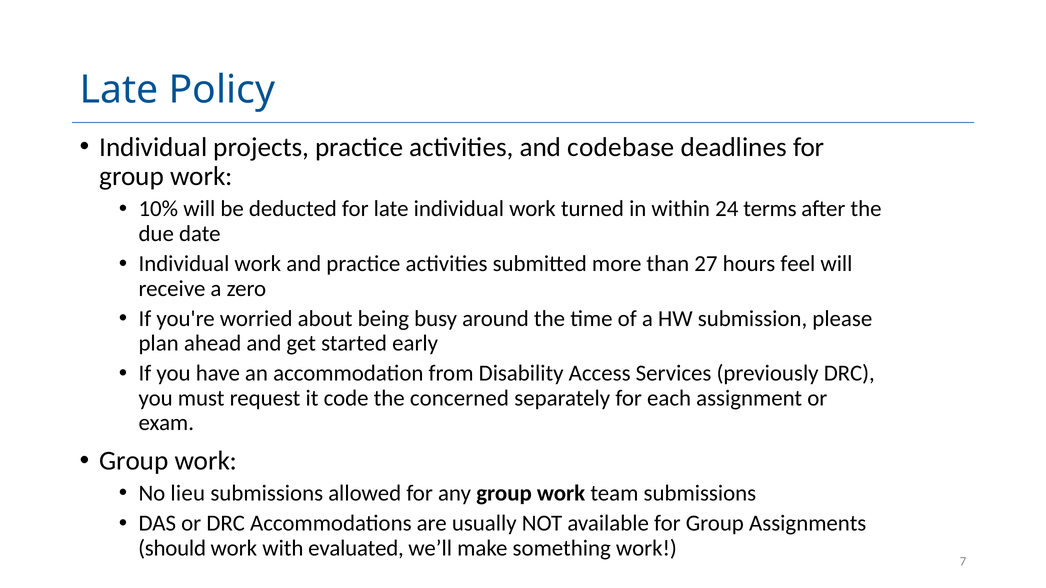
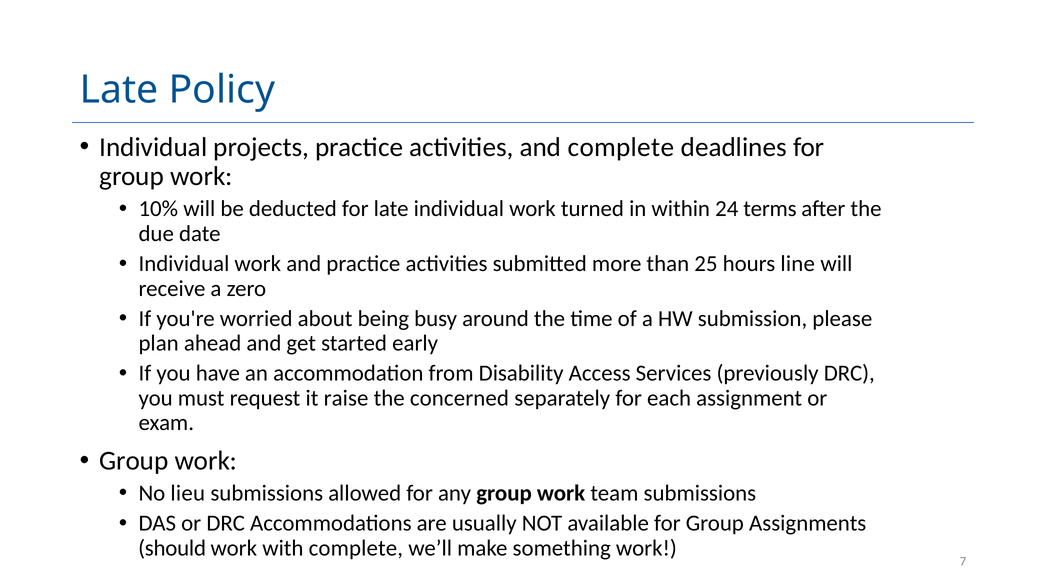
and codebase: codebase -> complete
27: 27 -> 25
feel: feel -> line
code: code -> raise
with evaluated: evaluated -> complete
